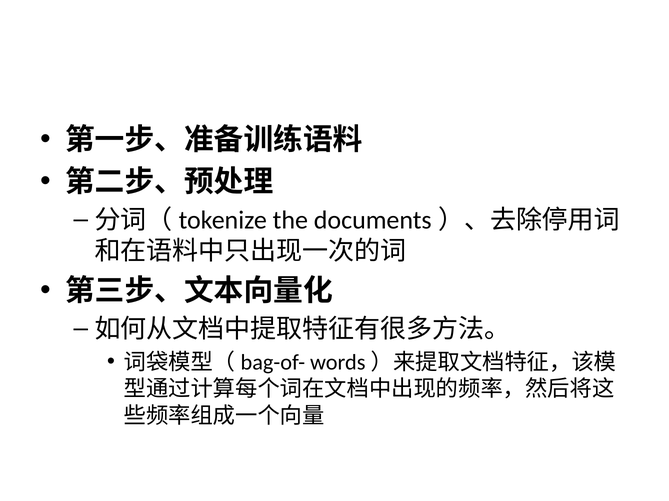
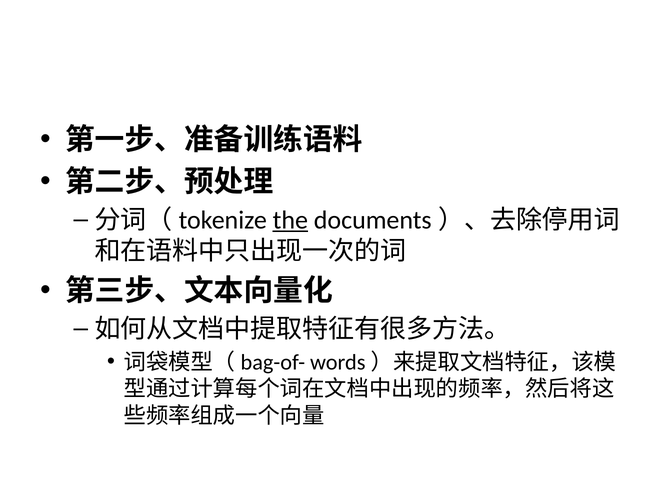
the underline: none -> present
